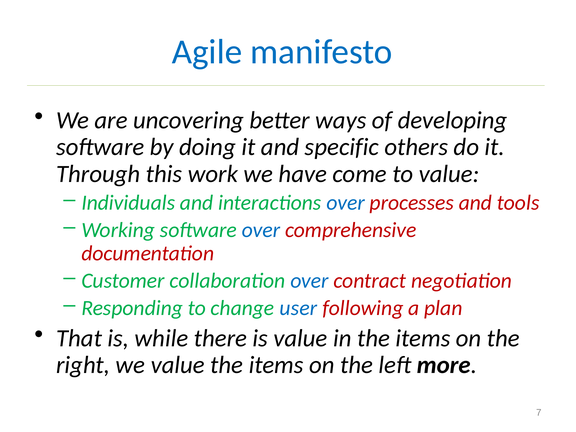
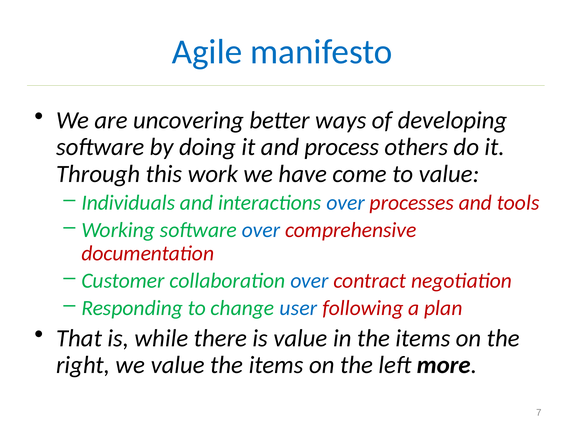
specific: specific -> process
